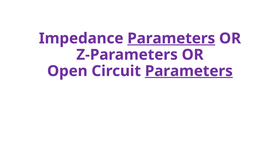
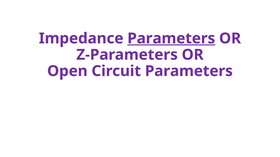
Parameters at (189, 71) underline: present -> none
